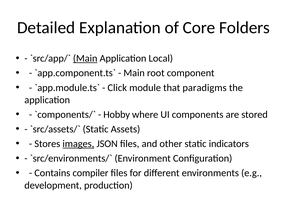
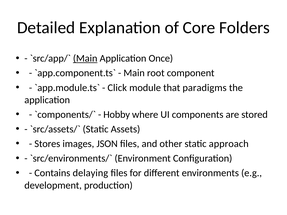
Local: Local -> Once
images underline: present -> none
indicators: indicators -> approach
compiler: compiler -> delaying
